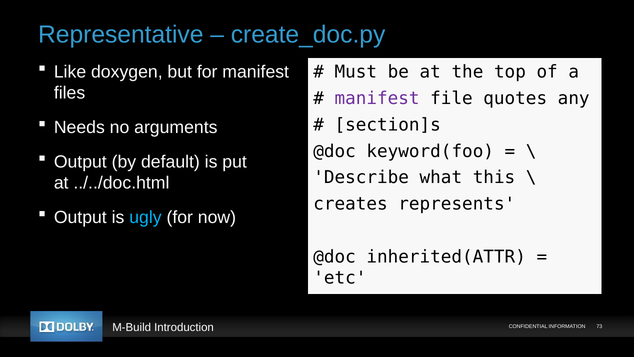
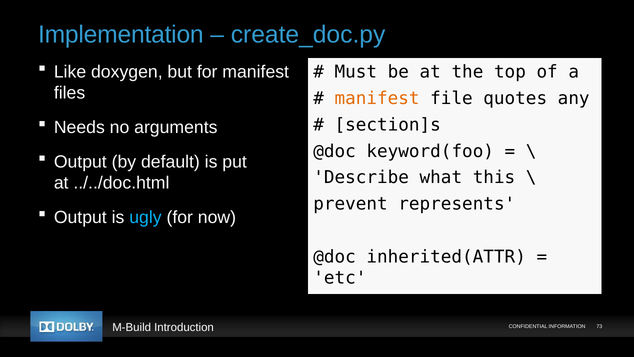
Representative: Representative -> Implementation
manifest at (377, 98) colour: purple -> orange
creates: creates -> prevent
